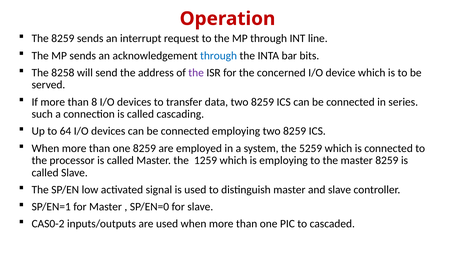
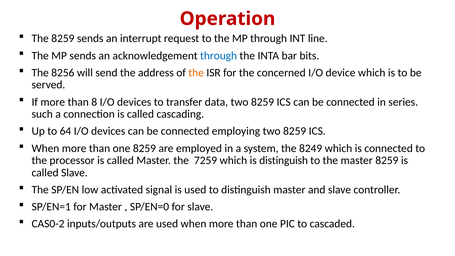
8258: 8258 -> 8256
the at (196, 73) colour: purple -> orange
5259: 5259 -> 8249
1259: 1259 -> 7259
is employing: employing -> distinguish
